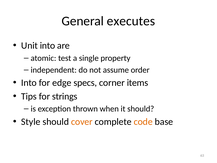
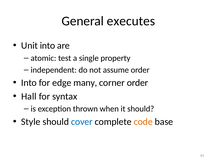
specs: specs -> many
corner items: items -> order
Tips: Tips -> Hall
strings: strings -> syntax
cover colour: orange -> blue
